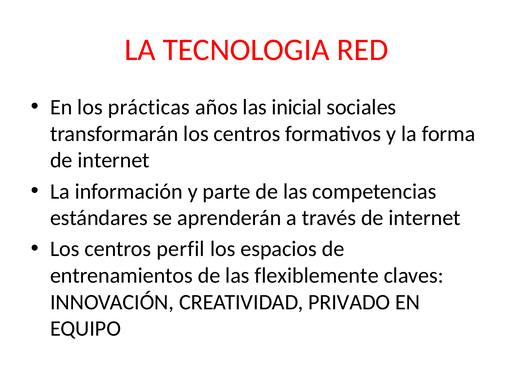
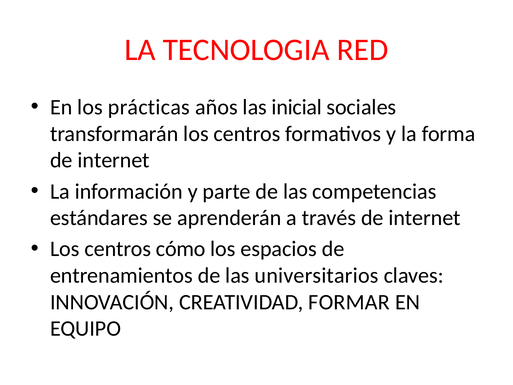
perfil: perfil -> cómo
flexiblemente: flexiblemente -> universitarios
PRIVADO: PRIVADO -> FORMAR
